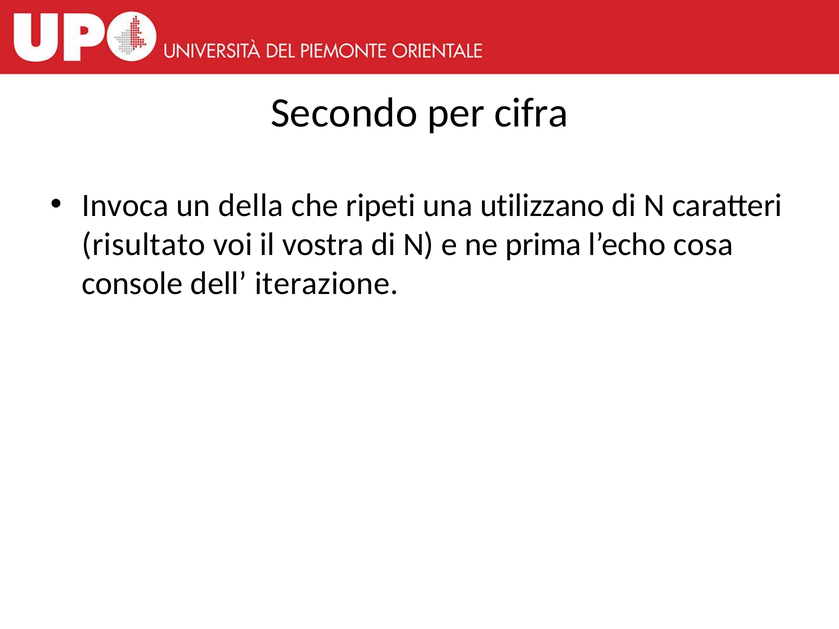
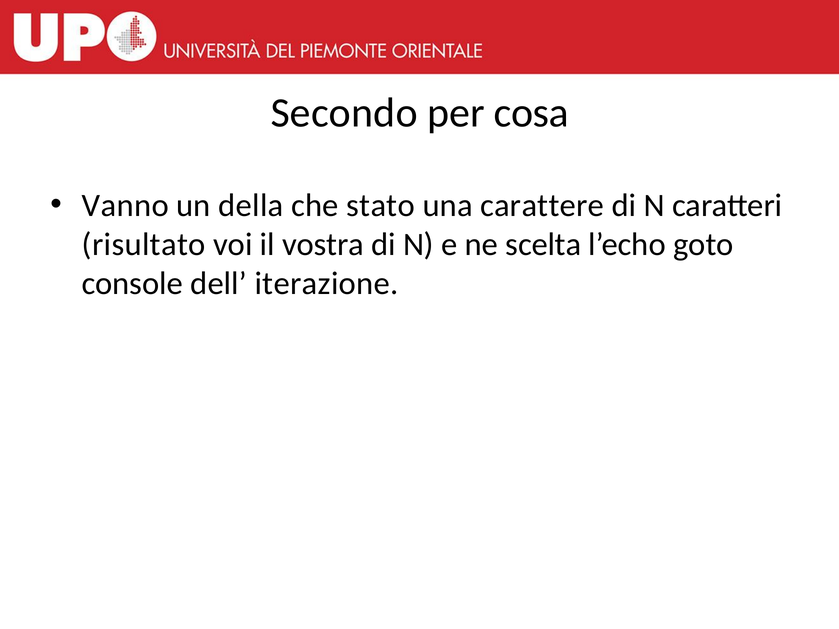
cifra: cifra -> cosa
Invoca: Invoca -> Vanno
ripeti: ripeti -> stato
utilizzano: utilizzano -> carattere
prima: prima -> scelta
cosa: cosa -> goto
